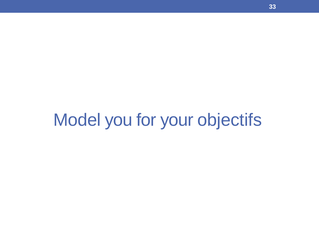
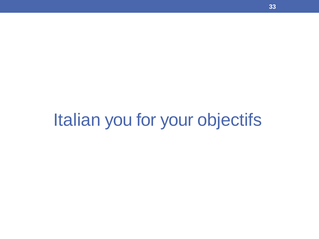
Model: Model -> Italian
